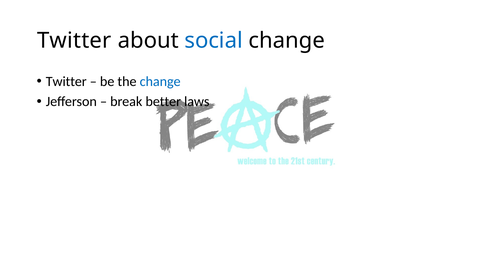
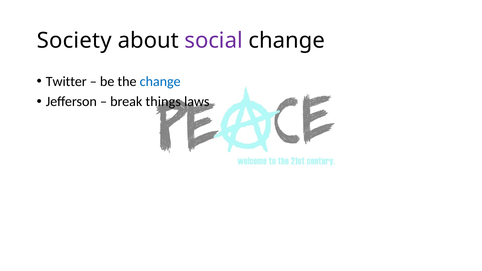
Twitter at (74, 40): Twitter -> Society
social colour: blue -> purple
better: better -> things
